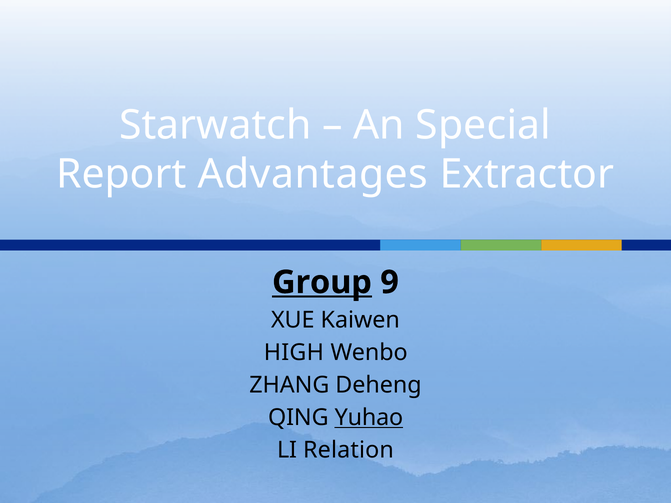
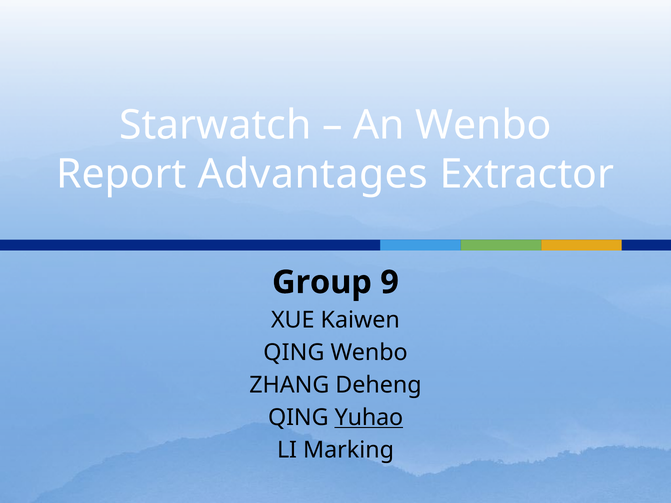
An Special: Special -> Wenbo
Group underline: present -> none
HIGH at (294, 353): HIGH -> QING
Relation: Relation -> Marking
